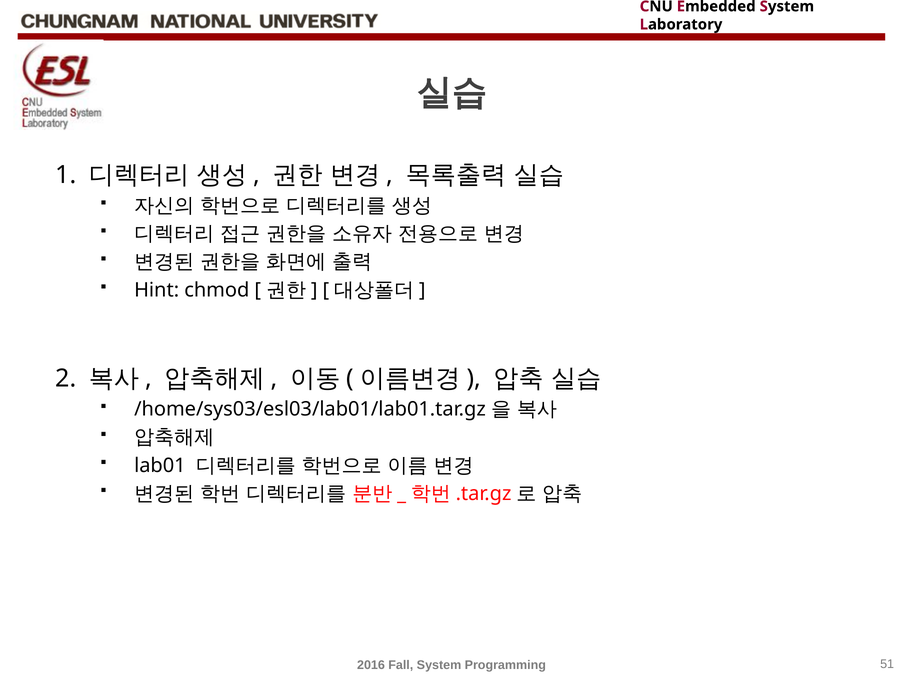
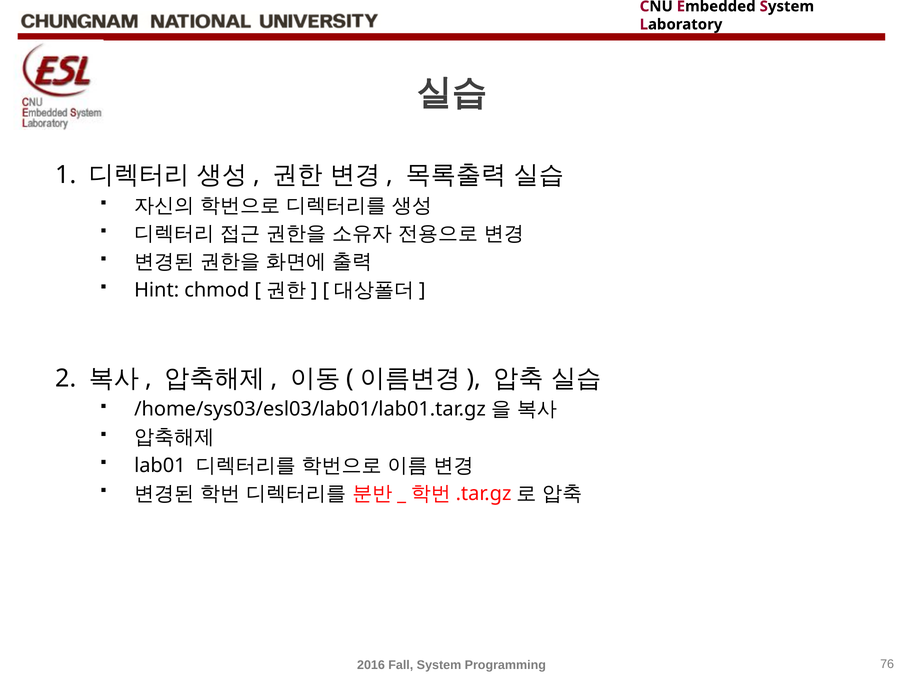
51: 51 -> 76
